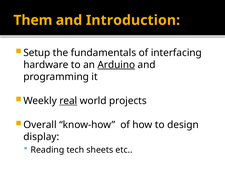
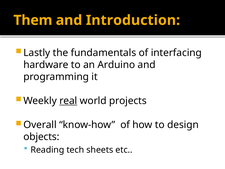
Setup: Setup -> Lastly
Arduino underline: present -> none
display: display -> objects
